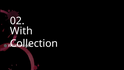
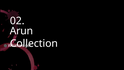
With: With -> Arun
